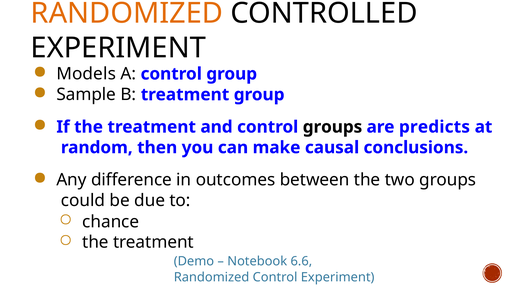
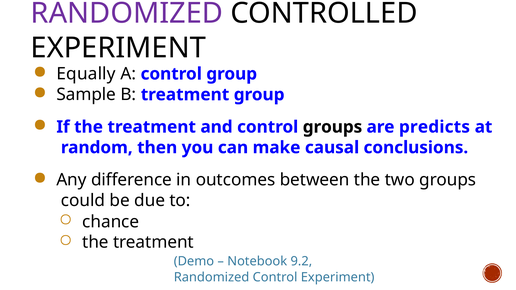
RANDOMIZED at (127, 13) colour: orange -> purple
Models: Models -> Equally
6.6: 6.6 -> 9.2
